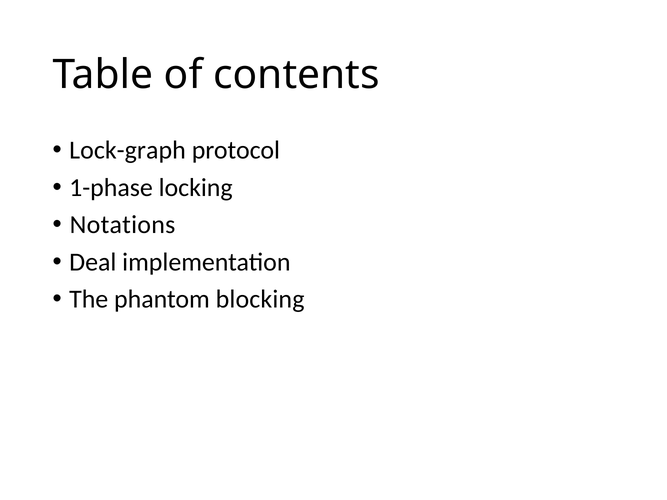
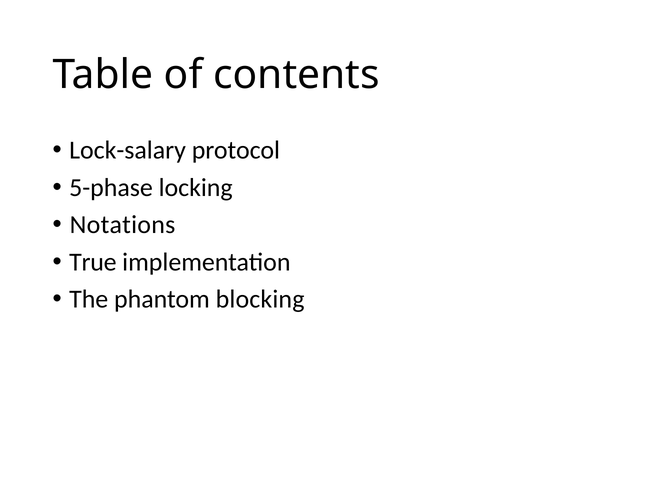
Lock-graph: Lock-graph -> Lock-salary
1-phase: 1-phase -> 5-phase
Deal: Deal -> True
